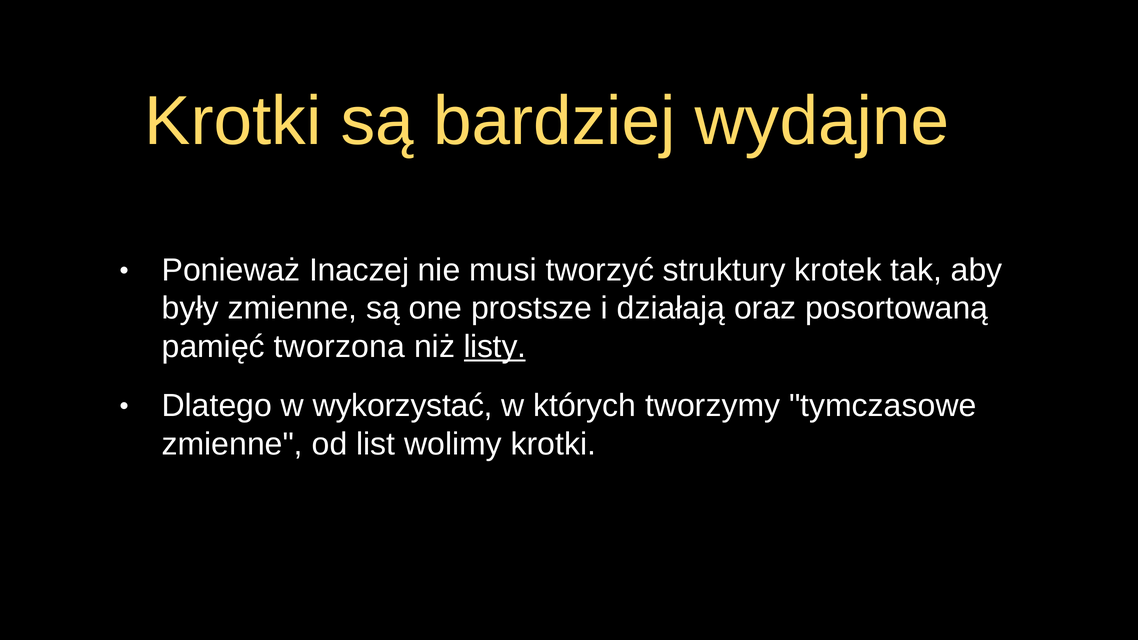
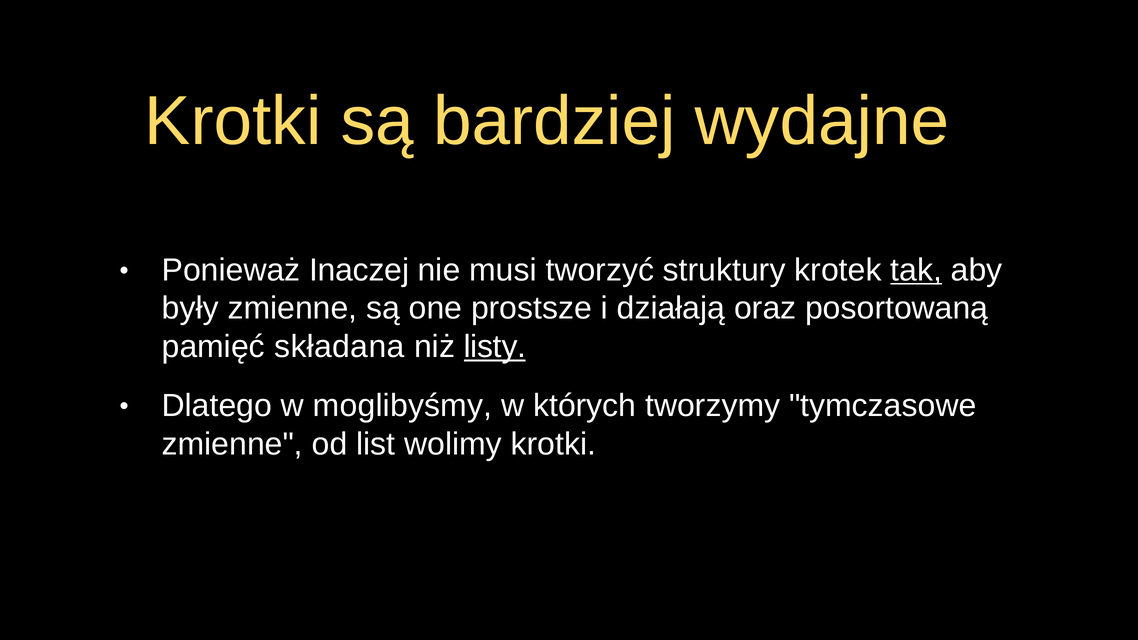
tak underline: none -> present
tworzona: tworzona -> składana
wykorzystać: wykorzystać -> moglibyśmy
